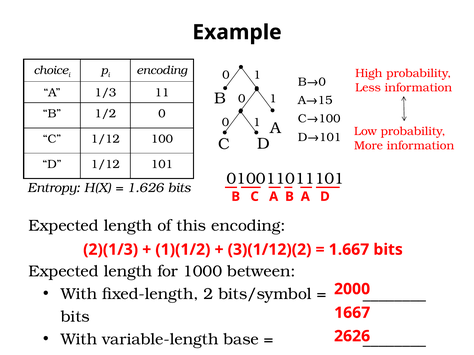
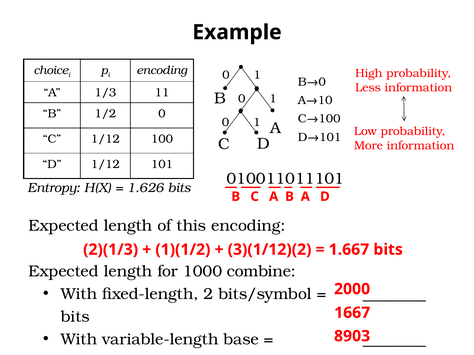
A→15: A→15 -> A→10
between: between -> combine
2626: 2626 -> 8903
